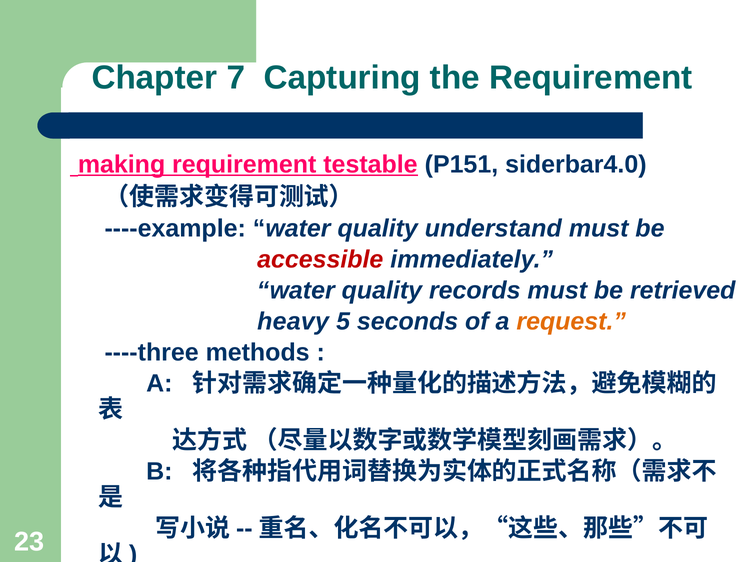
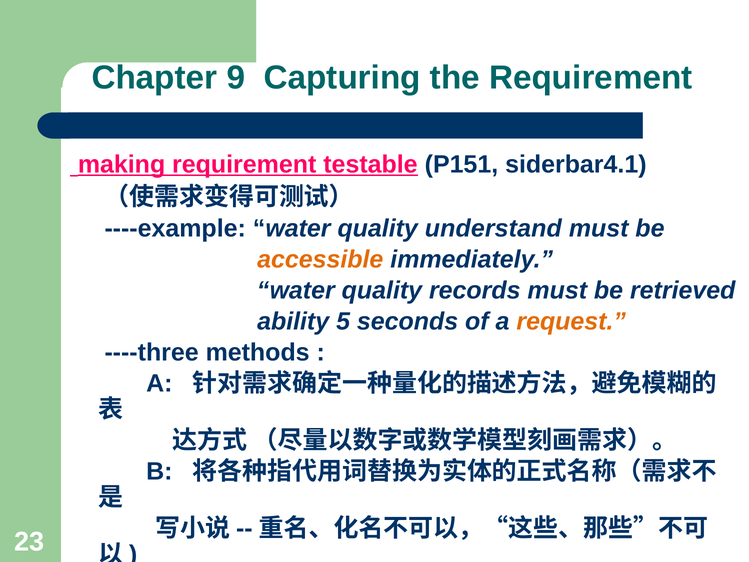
7: 7 -> 9
siderbar4.0: siderbar4.0 -> siderbar4.1
accessible colour: red -> orange
heavy: heavy -> ability
